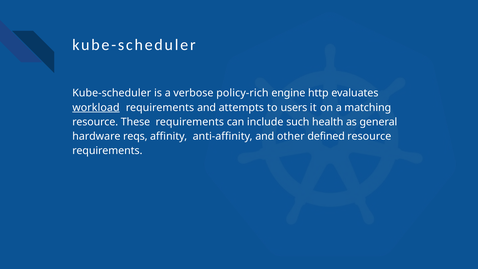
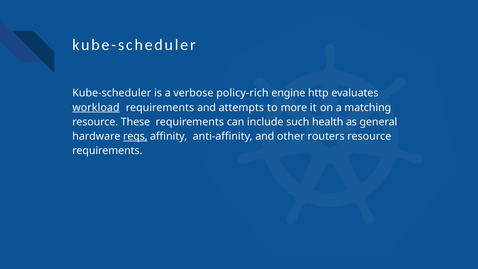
users: users -> more
reqs underline: none -> present
defined: defined -> routers
